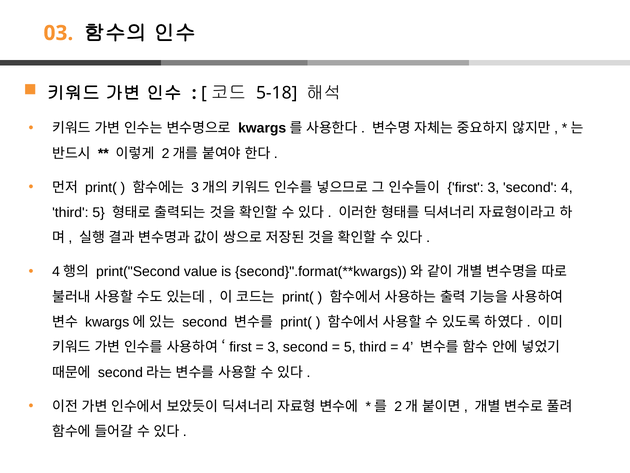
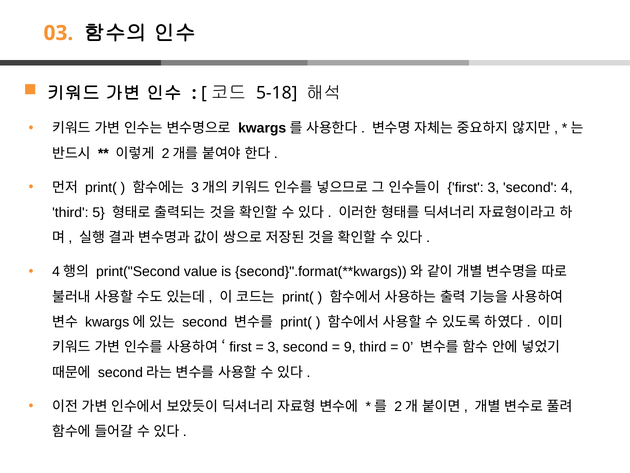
5 at (350, 347): 5 -> 9
4 at (408, 347): 4 -> 0
